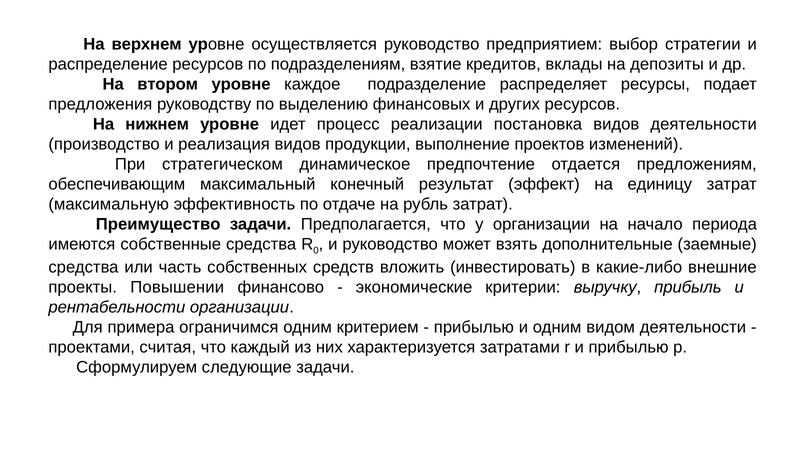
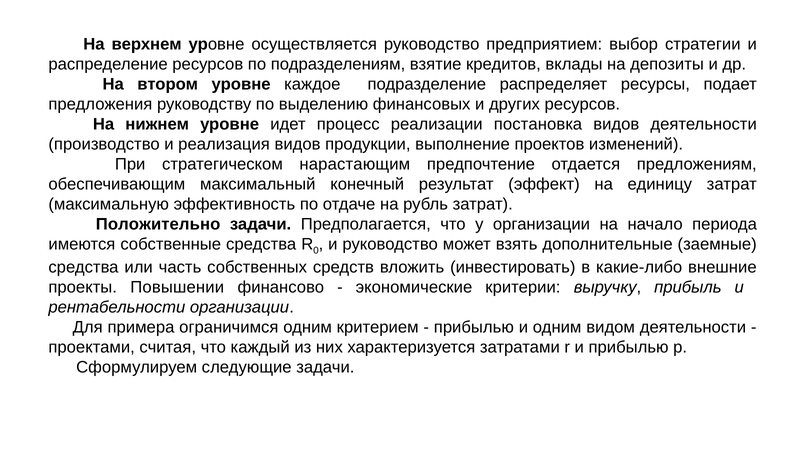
динамическое: динамическое -> нарастающим
Преимущество: Преимущество -> Положительно
